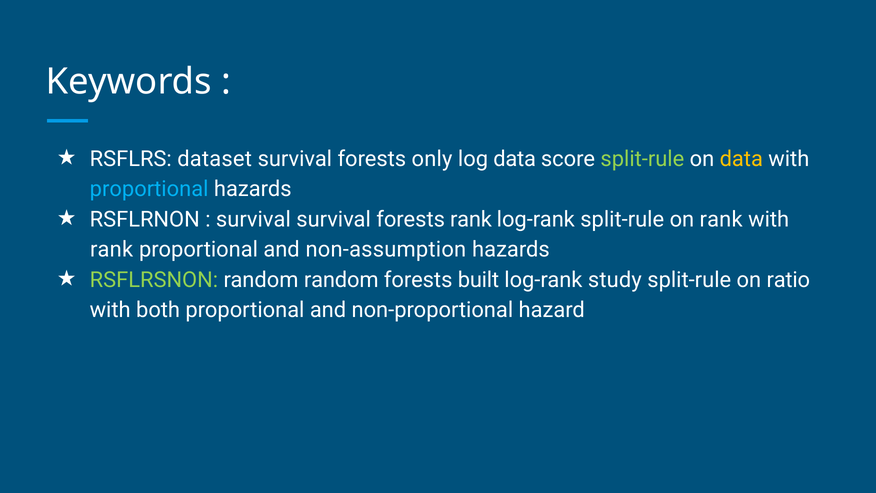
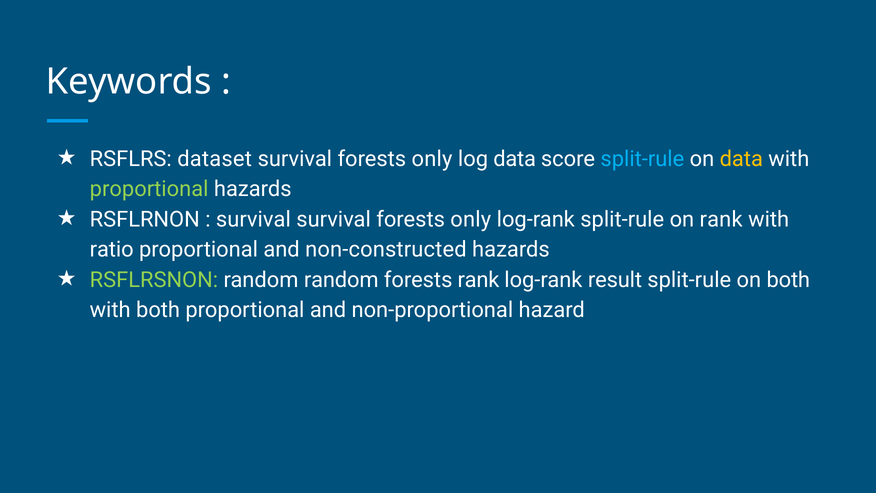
split-rule at (642, 159) colour: light green -> light blue
proportional at (149, 189) colour: light blue -> light green
rank at (471, 219): rank -> only
rank at (112, 250): rank -> ratio
non-assumption: non-assumption -> non-constructed
forests built: built -> rank
study: study -> result
on ratio: ratio -> both
